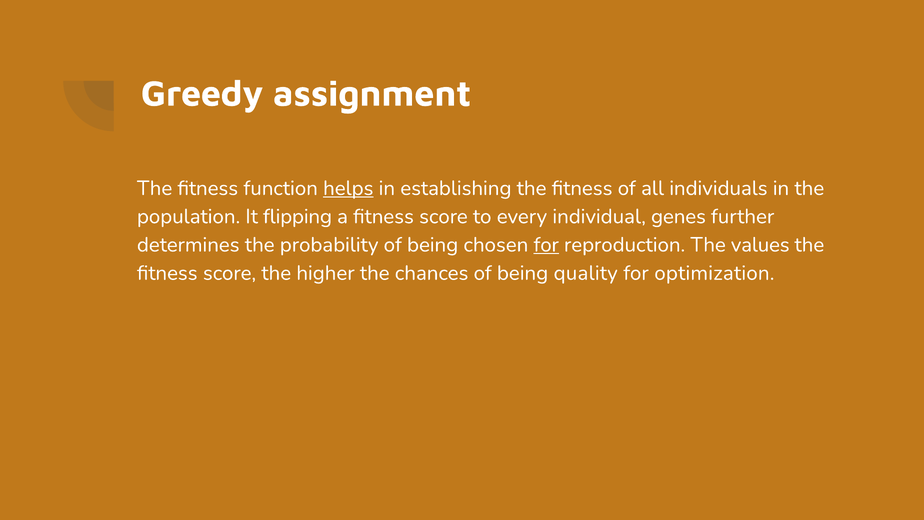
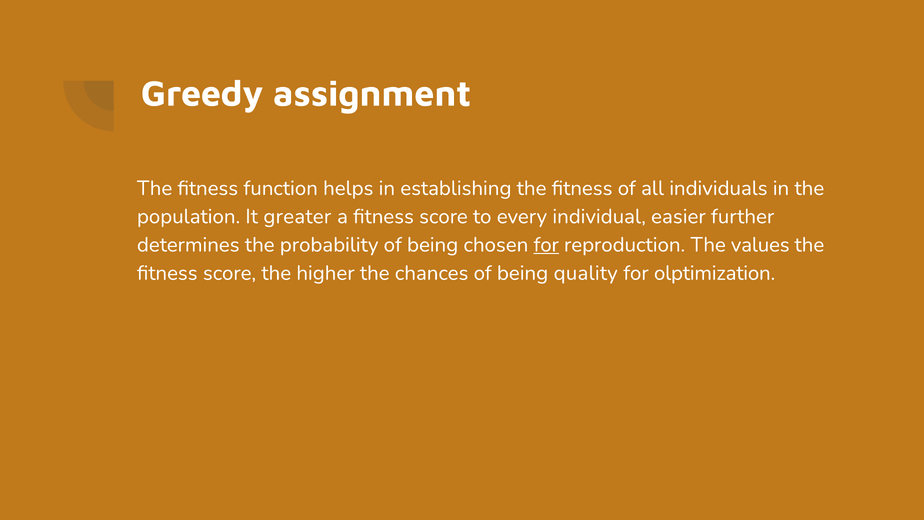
helps underline: present -> none
flipping: flipping -> greater
genes: genes -> easier
optimization: optimization -> olptimization
